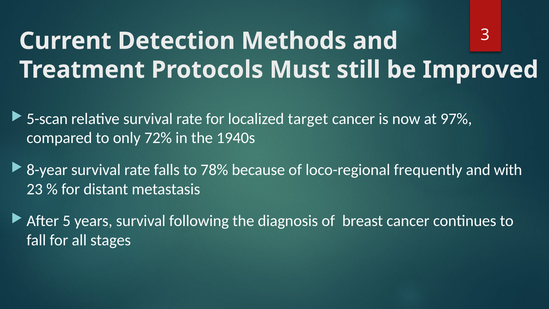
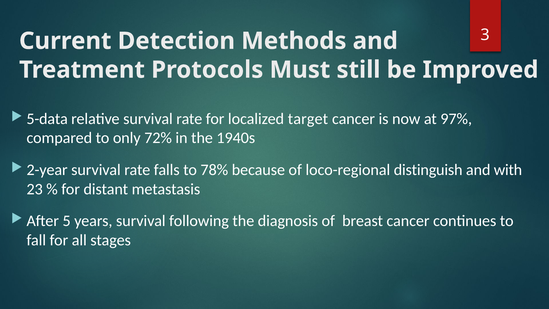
5-scan: 5-scan -> 5-data
8-year: 8-year -> 2-year
frequently: frequently -> distinguish
